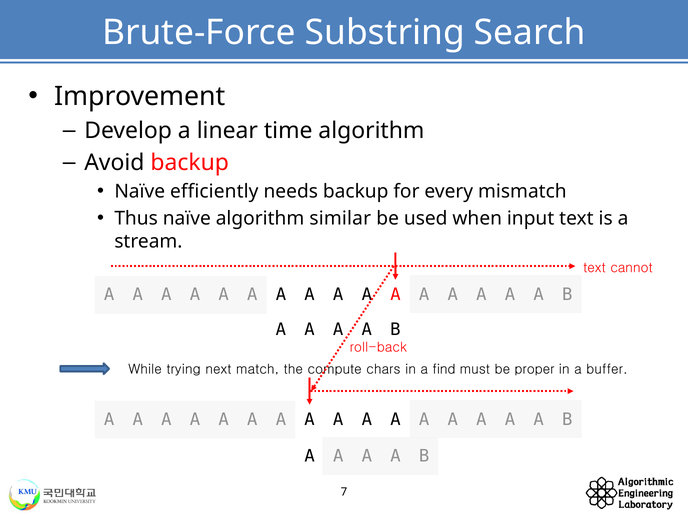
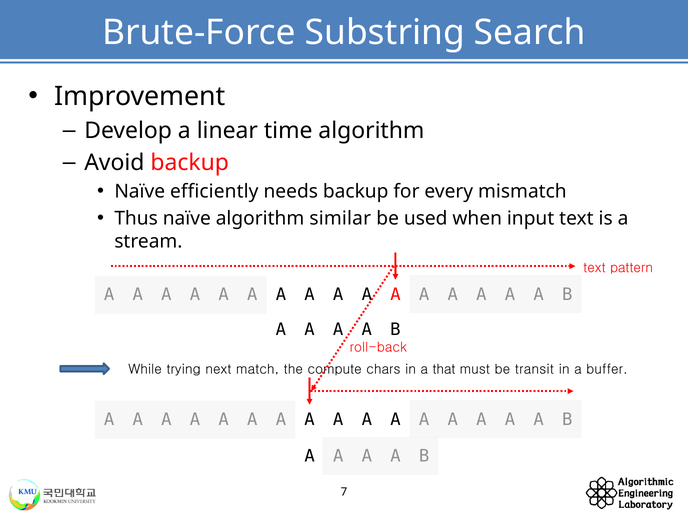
cannot: cannot -> pattern
find: find -> that
proper: proper -> transit
